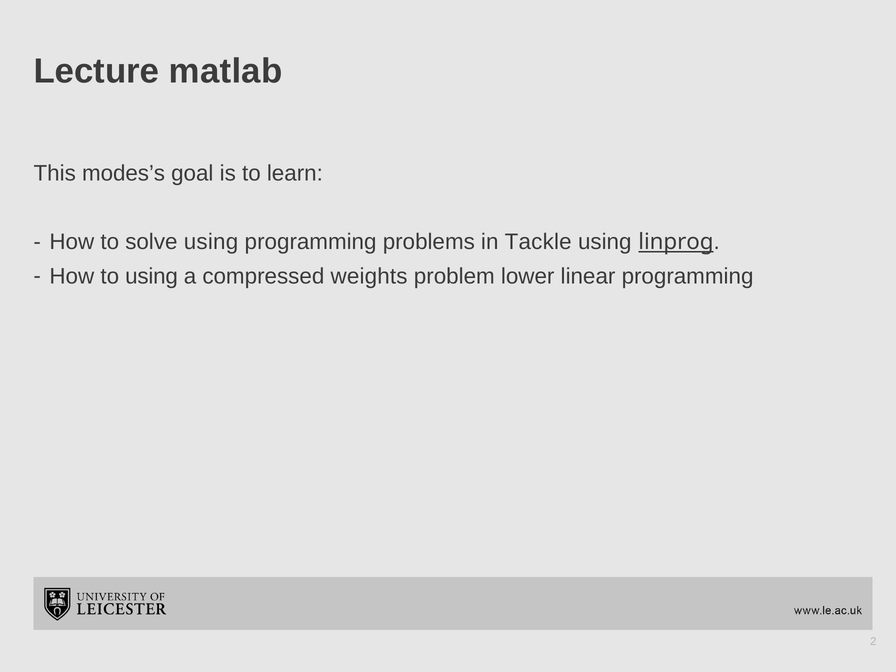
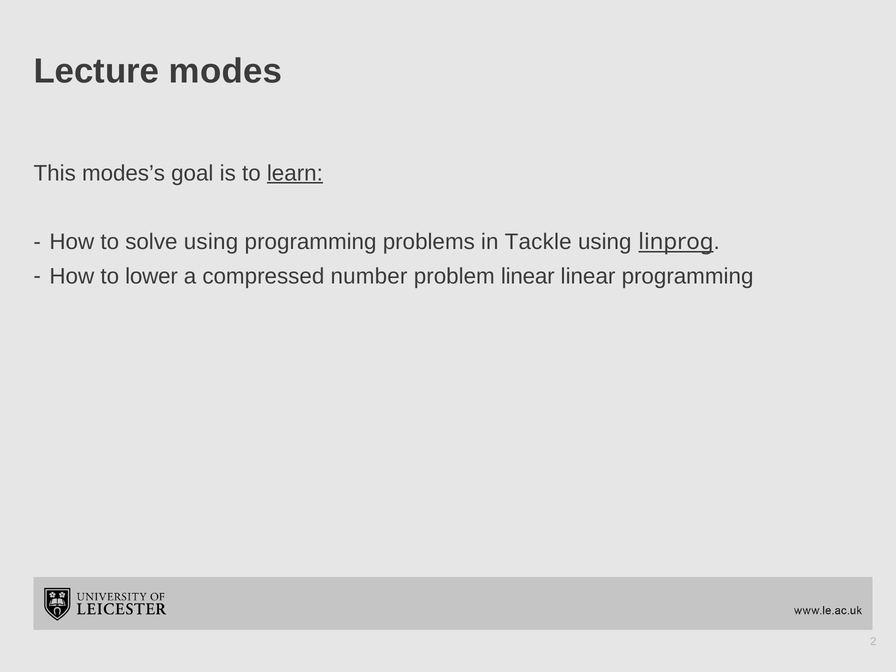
matlab: matlab -> modes
learn underline: none -> present
to using: using -> lower
weights: weights -> number
problem lower: lower -> linear
